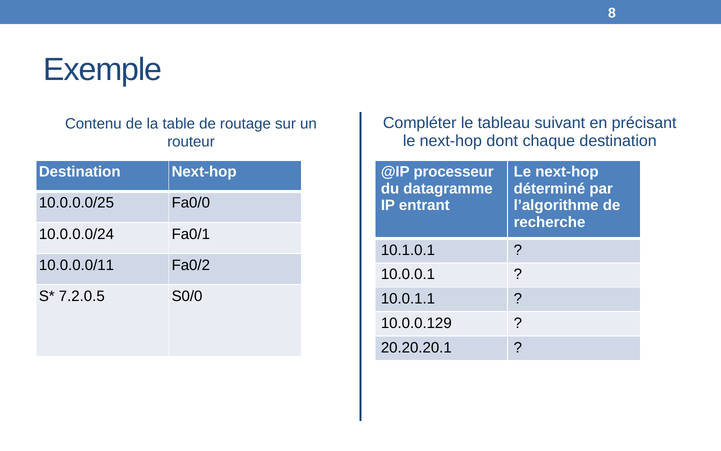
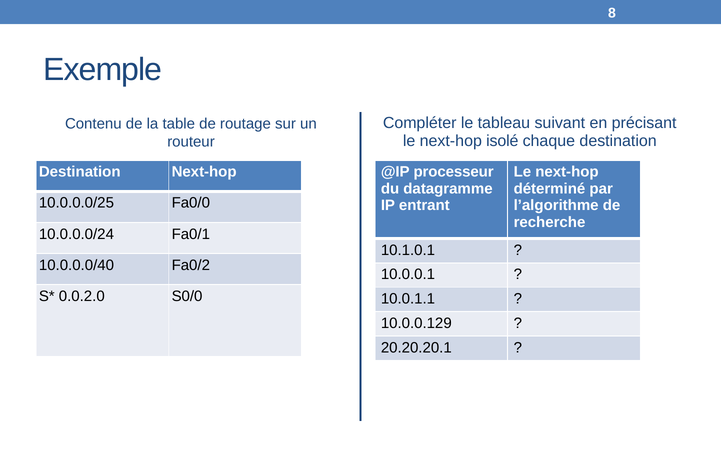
dont: dont -> isolé
10.0.0.0/11: 10.0.0.0/11 -> 10.0.0.0/40
7.2.0.5: 7.2.0.5 -> 0.0.2.0
